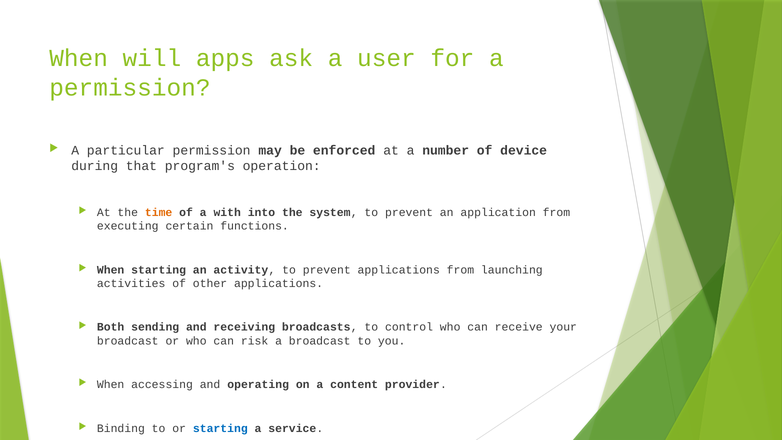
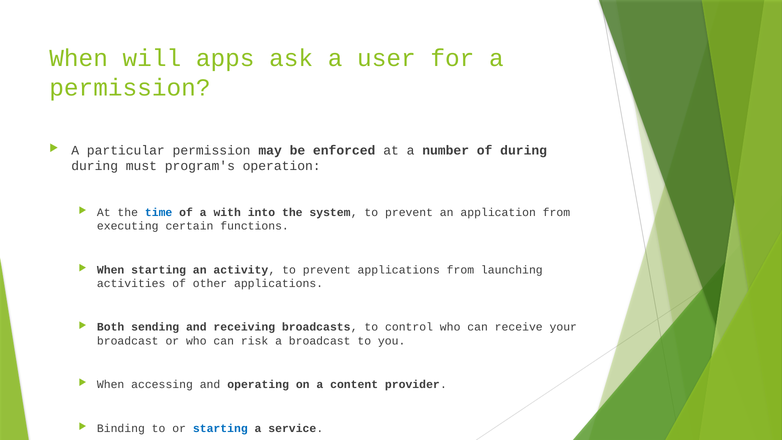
of device: device -> during
that: that -> must
time colour: orange -> blue
